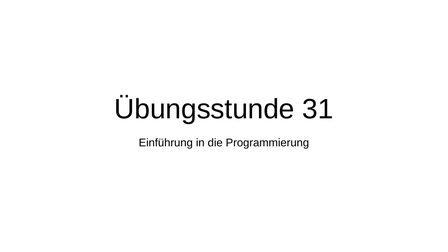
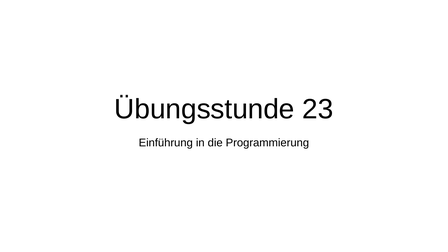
31: 31 -> 23
